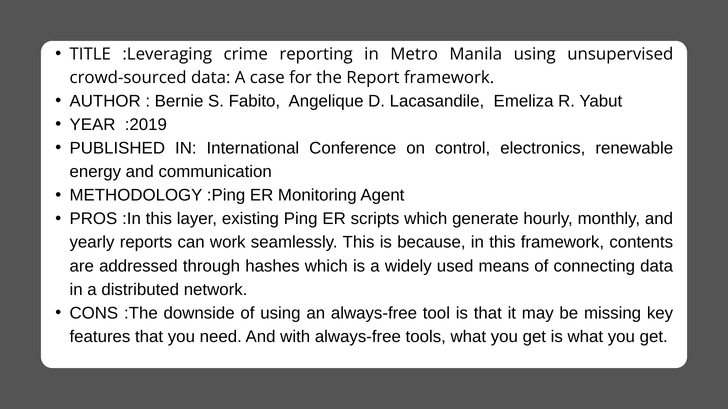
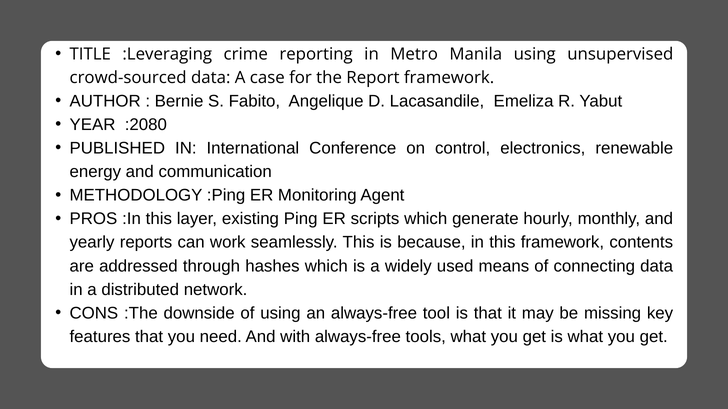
:2019: :2019 -> :2080
